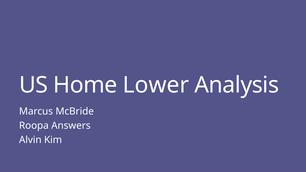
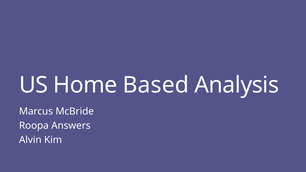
Lower: Lower -> Based
